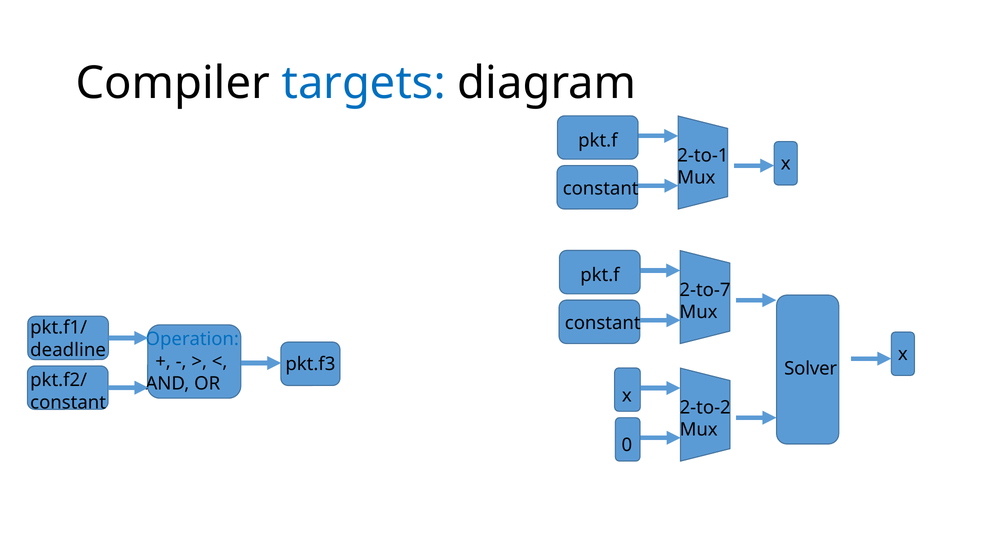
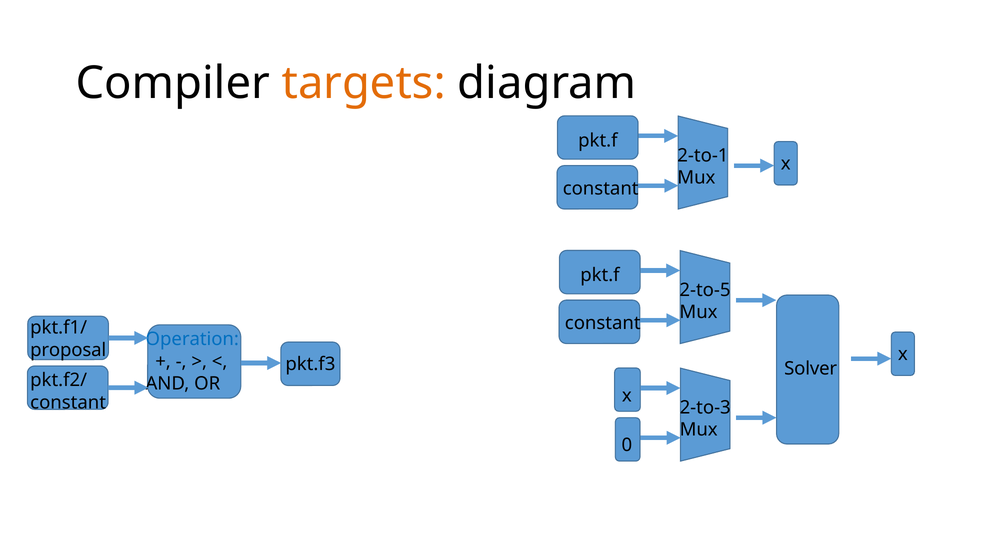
targets colour: blue -> orange
2-to-7: 2-to-7 -> 2-to-5
deadline: deadline -> proposal
2-to-2: 2-to-2 -> 2-to-3
